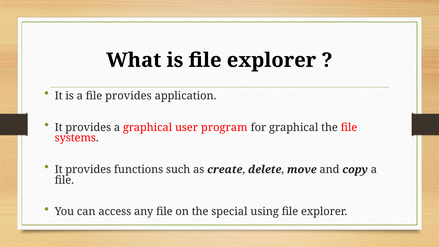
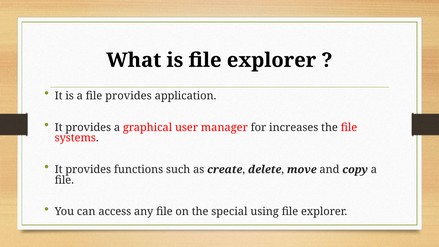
program: program -> manager
for graphical: graphical -> increases
